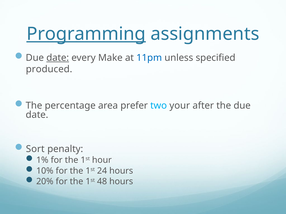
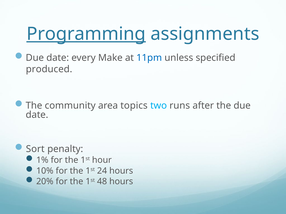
date at (58, 58) underline: present -> none
percentage: percentage -> community
prefer: prefer -> topics
your: your -> runs
